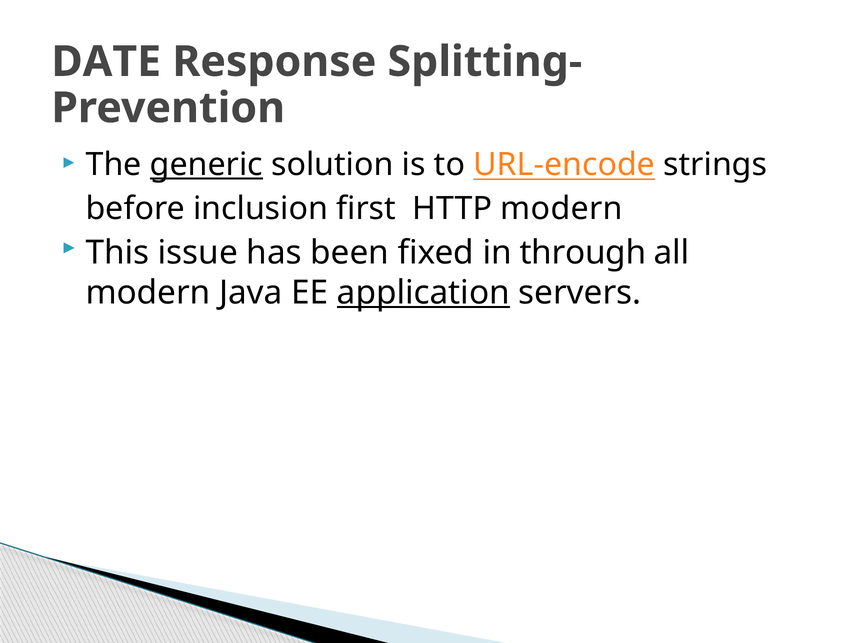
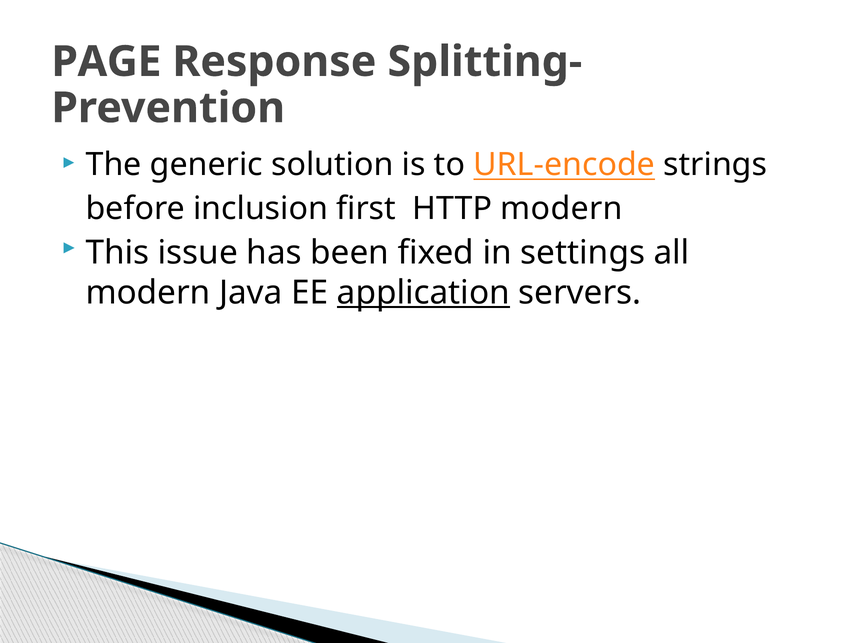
DATE: DATE -> PAGE
generic underline: present -> none
through: through -> settings
